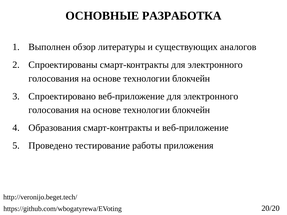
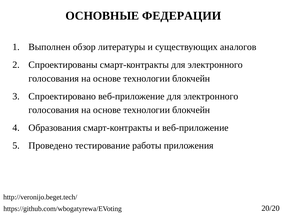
РАЗРАБОТКА: РАЗРАБОТКА -> ФЕДЕРАЦИИ
